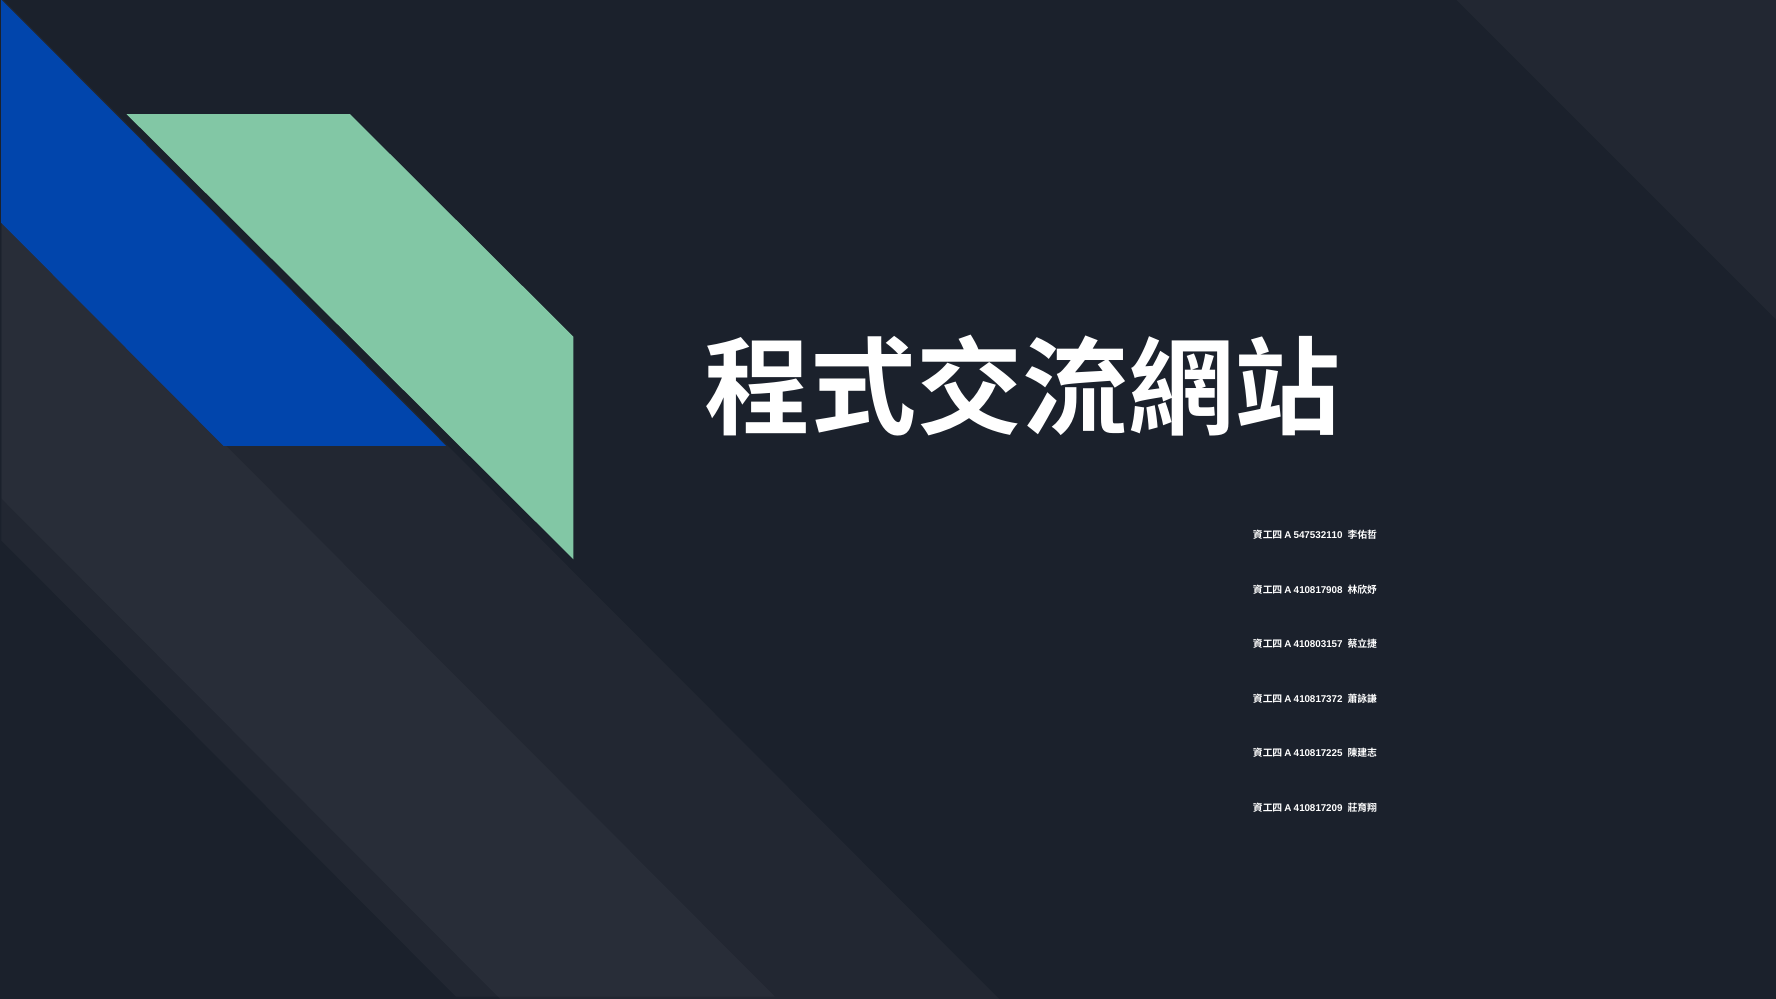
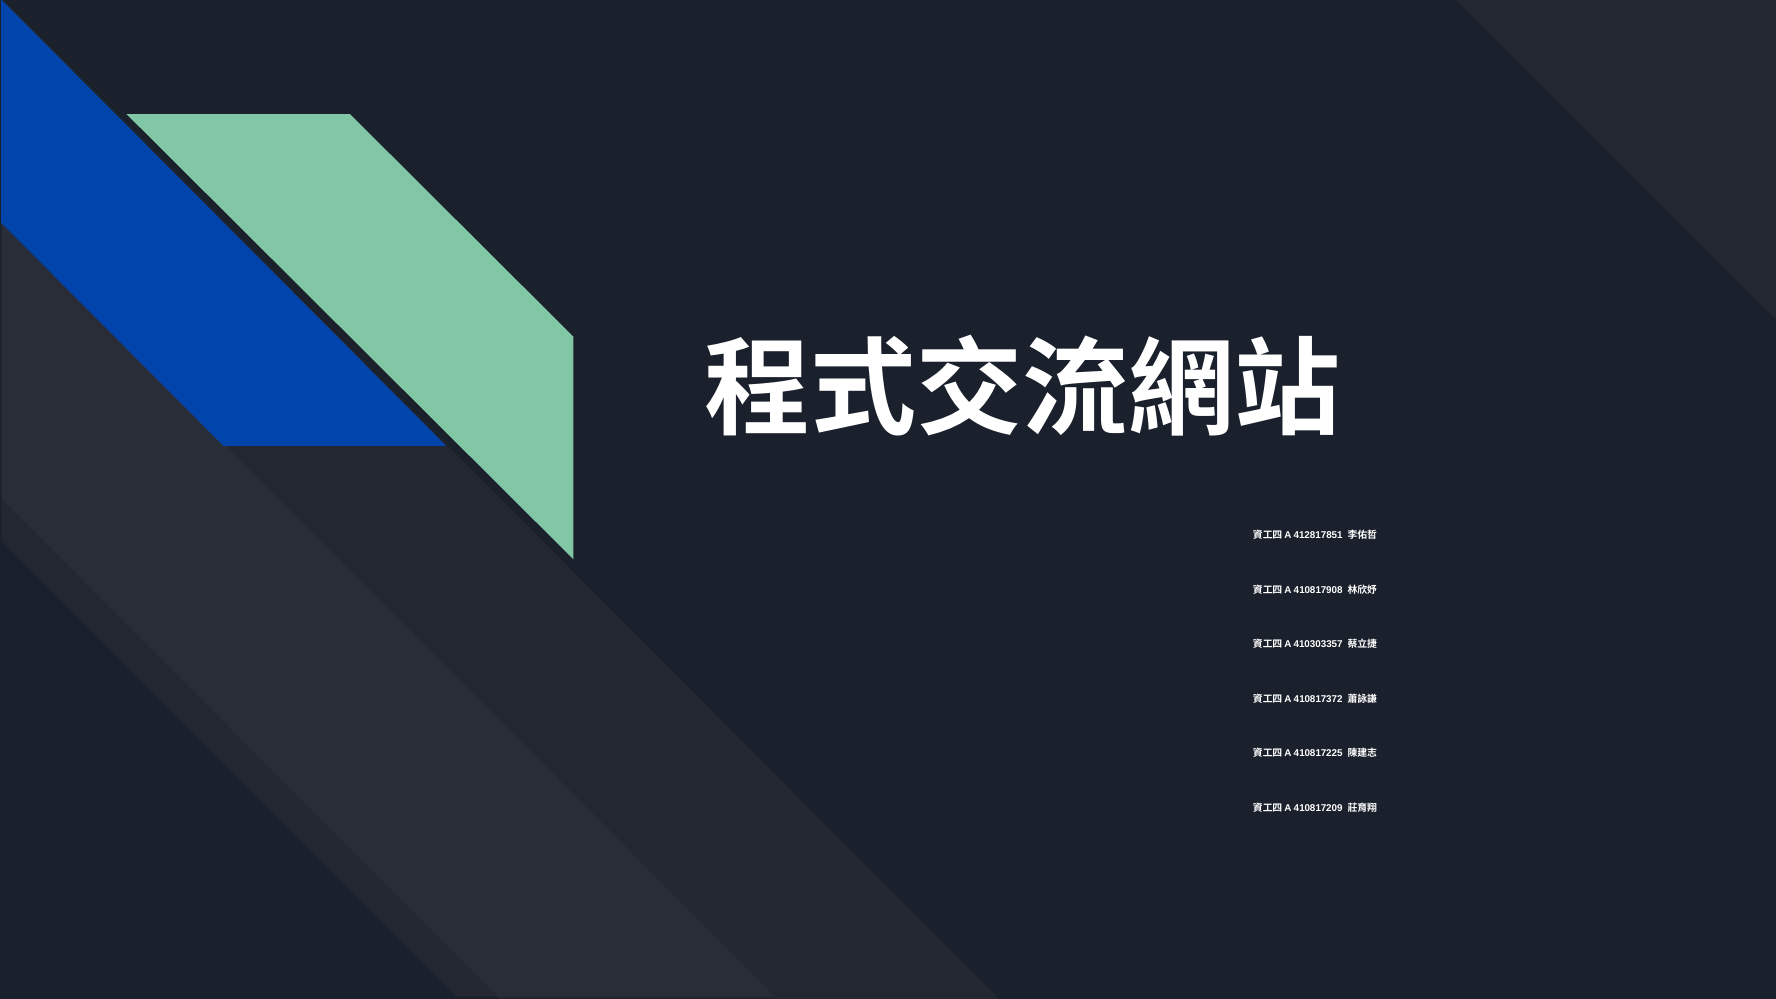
547532110: 547532110 -> 412817851
410803157: 410803157 -> 410303357
